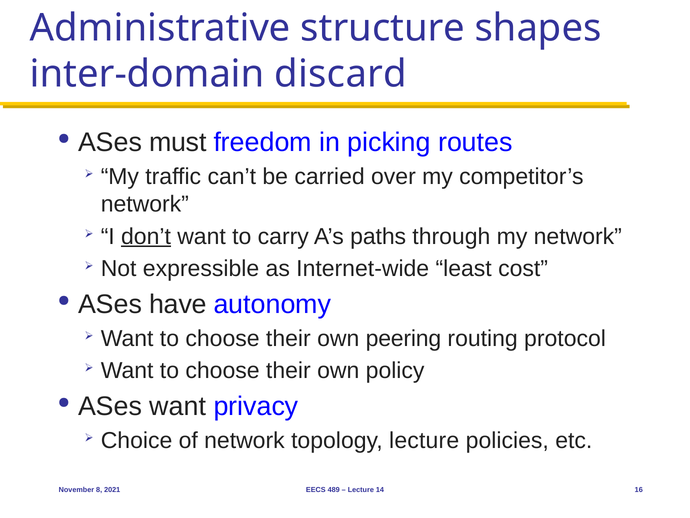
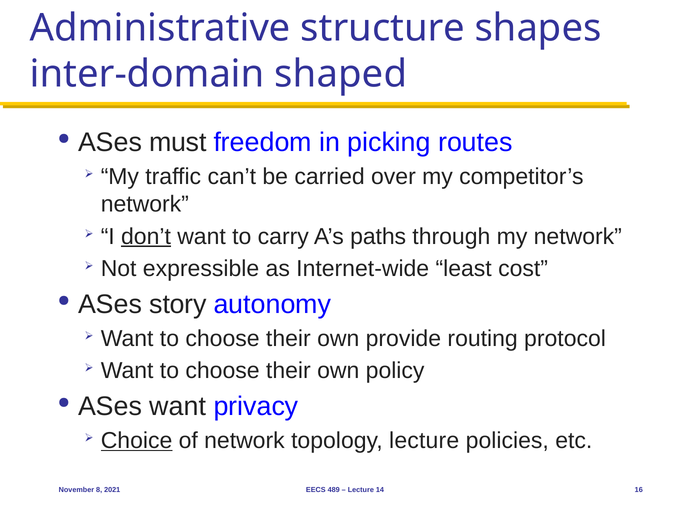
discard: discard -> shaped
have: have -> story
peering: peering -> provide
Choice underline: none -> present
